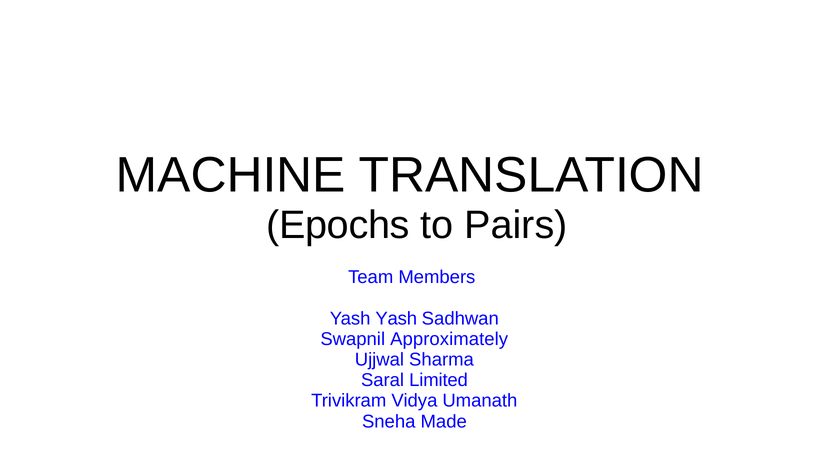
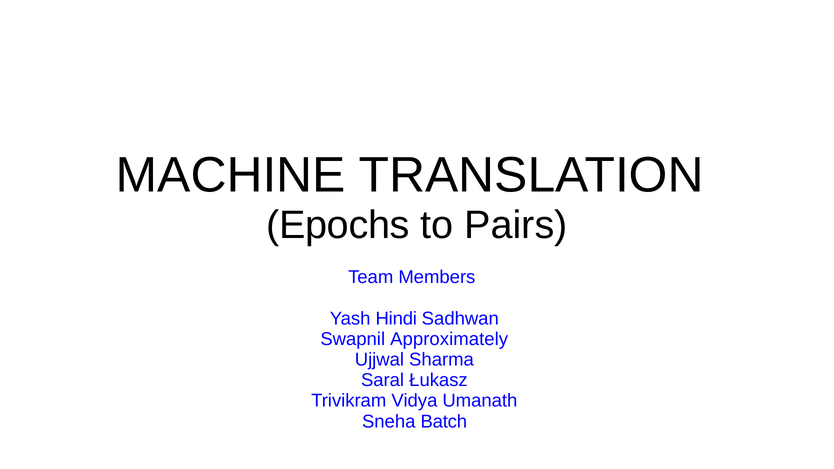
Yash Yash: Yash -> Hindi
Limited: Limited -> Łukasz
Made: Made -> Batch
